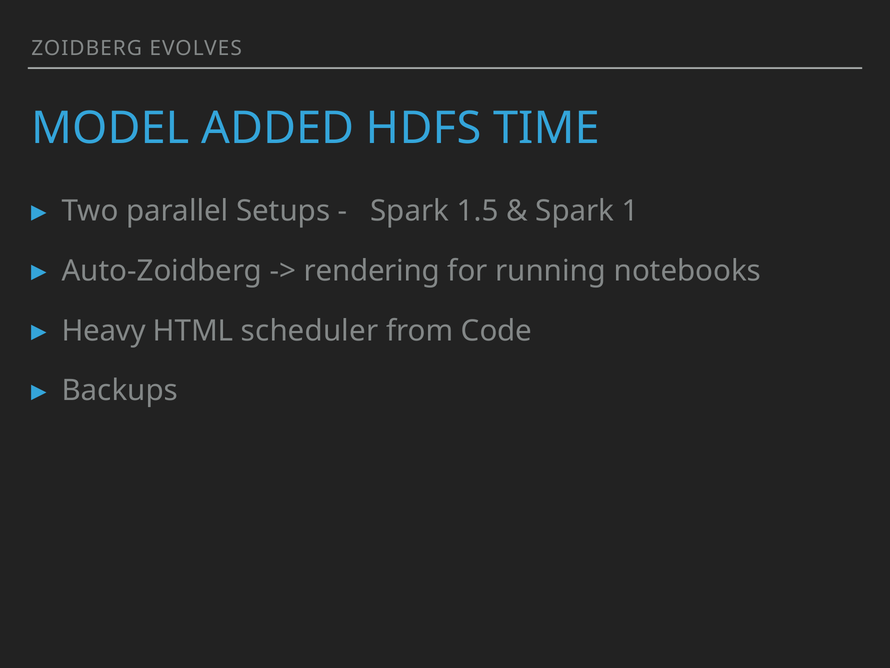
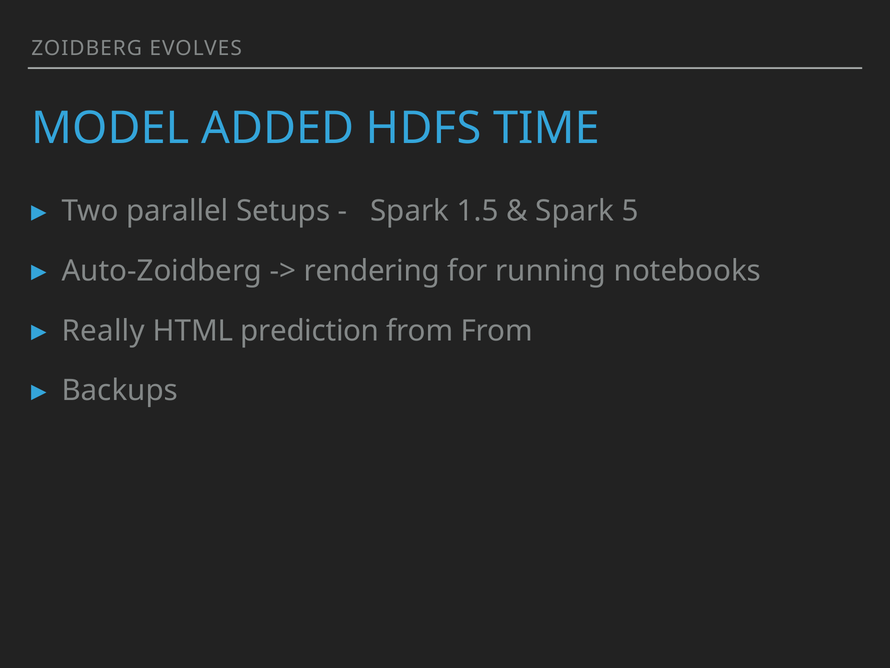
1: 1 -> 5
Heavy: Heavy -> Really
scheduler: scheduler -> prediction
from Code: Code -> From
